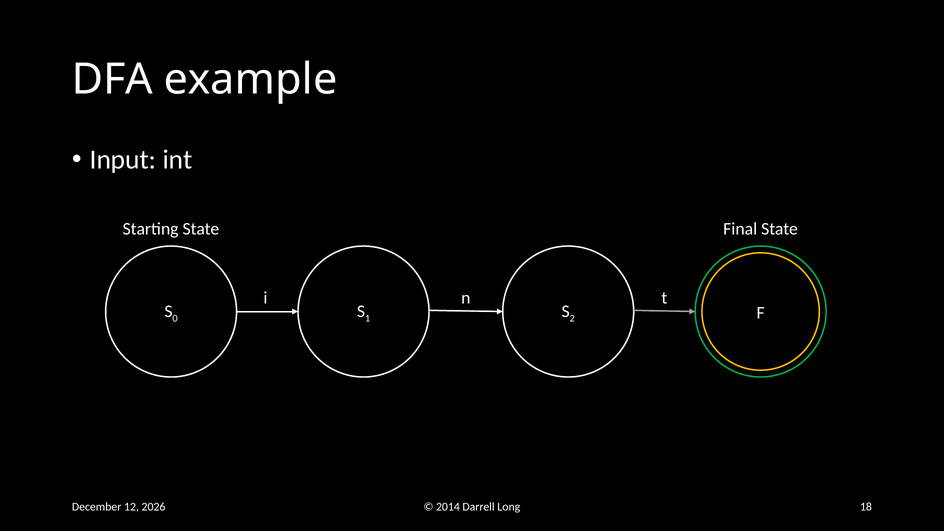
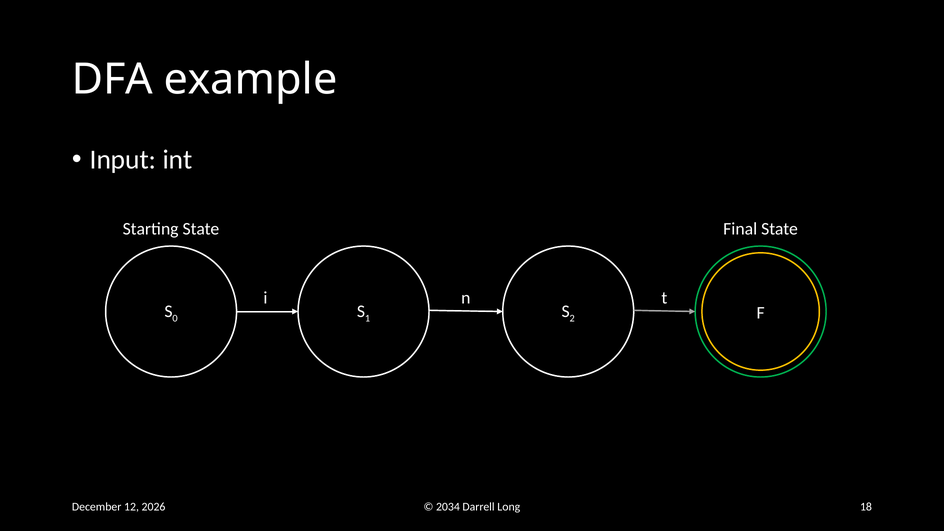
2014: 2014 -> 2034
